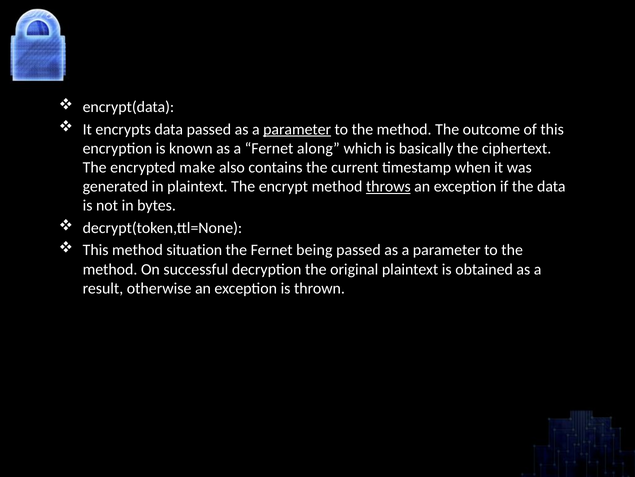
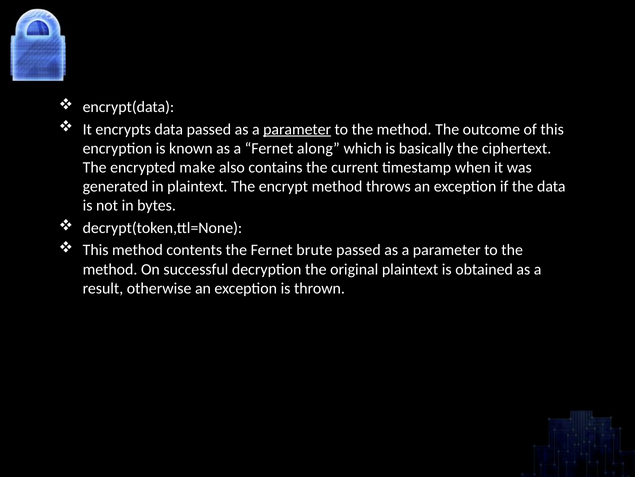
throws underline: present -> none
situation: situation -> contents
being: being -> brute
